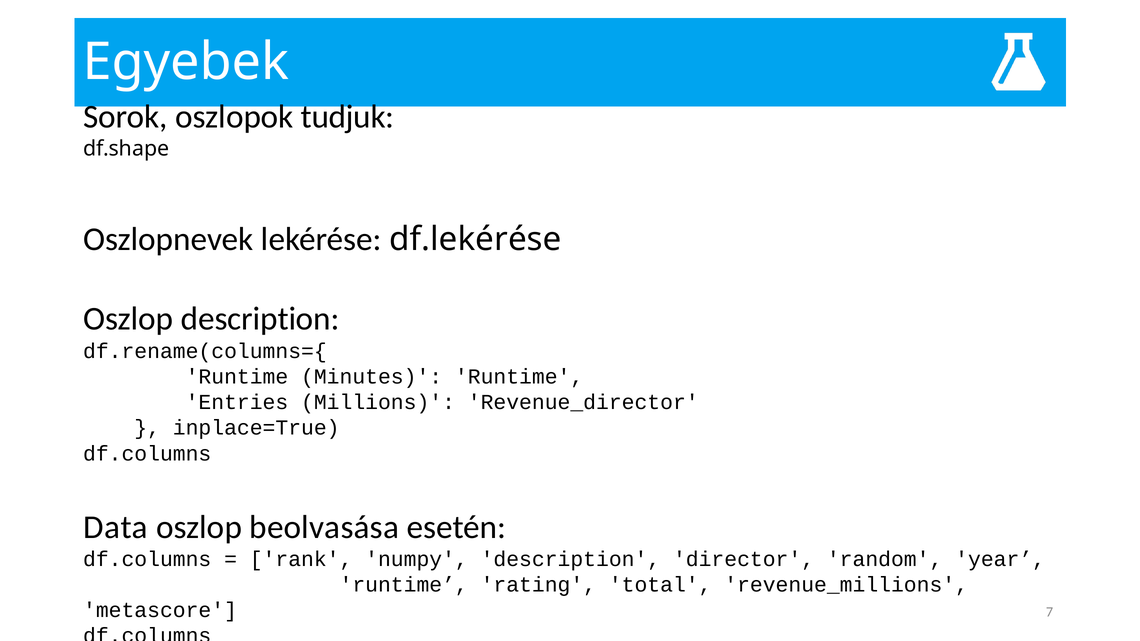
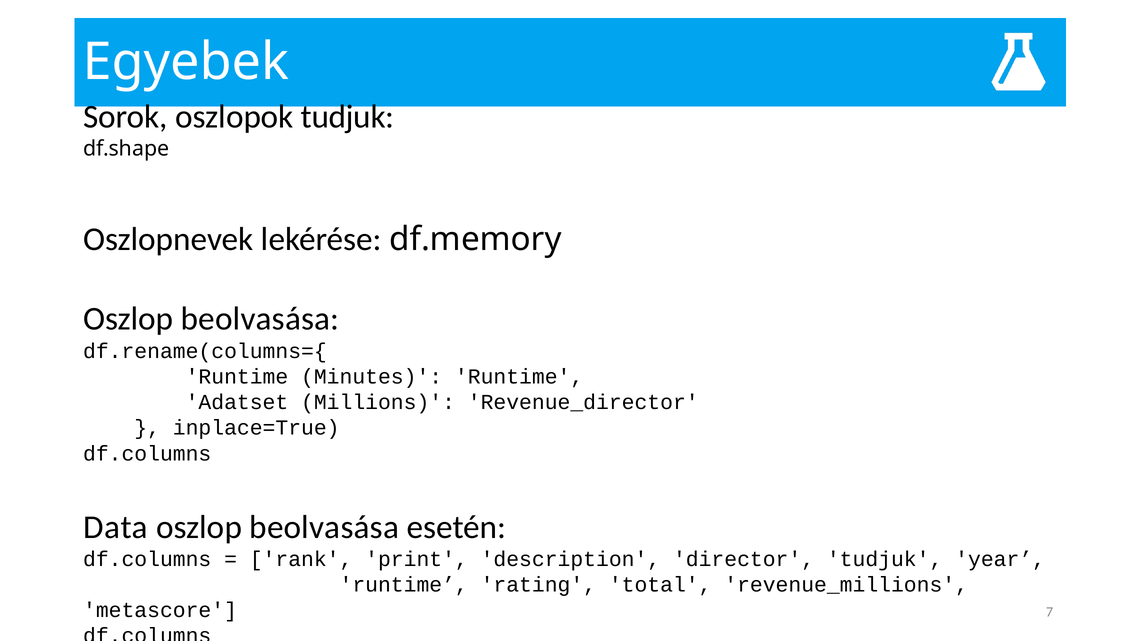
df.lekérése: df.lekérése -> df.memory
description at (260, 319): description -> beolvasása
Entries: Entries -> Adatset
numpy: numpy -> print
director random: random -> tudjuk
